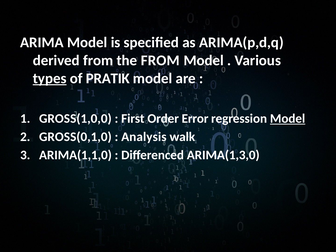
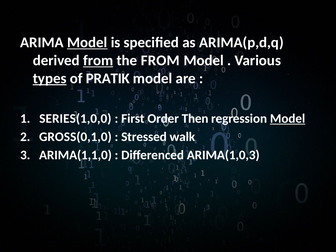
Model at (87, 42) underline: none -> present
from at (98, 60) underline: none -> present
GROSS(1,0,0: GROSS(1,0,0 -> SERIES(1,0,0
Error: Error -> Then
Analysis: Analysis -> Stressed
ARIMA(1,3,0: ARIMA(1,3,0 -> ARIMA(1,0,3
